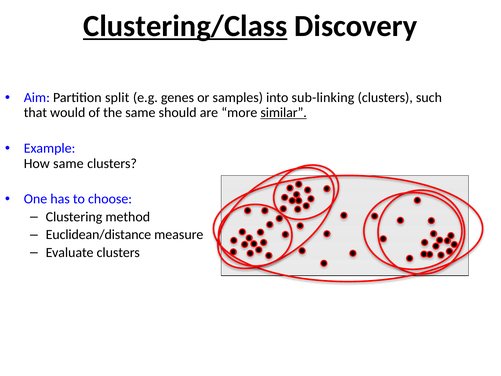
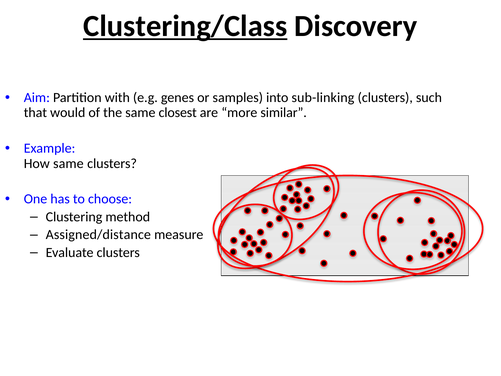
split: split -> with
should: should -> closest
similar underline: present -> none
Euclidean/distance: Euclidean/distance -> Assigned/distance
